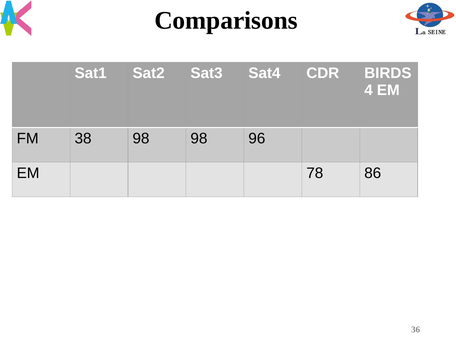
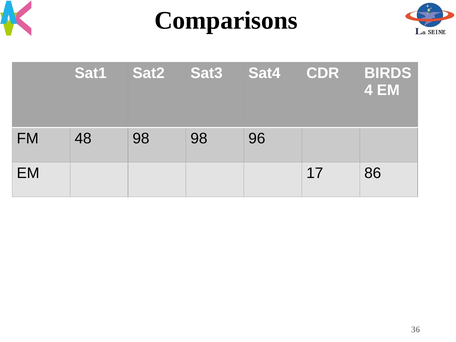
38: 38 -> 48
78: 78 -> 17
